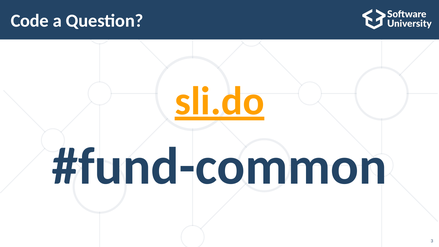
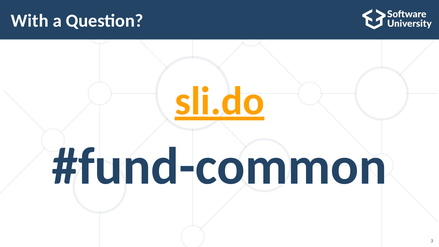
Code: Code -> With
